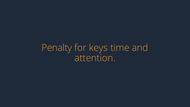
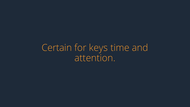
Penalty: Penalty -> Certain
